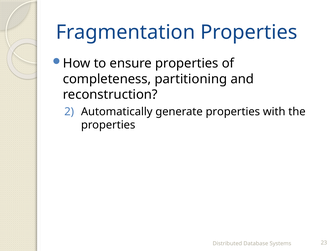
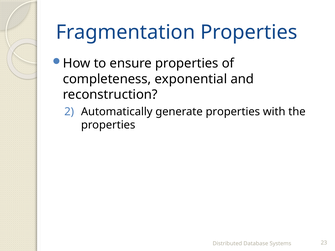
partitioning: partitioning -> exponential
